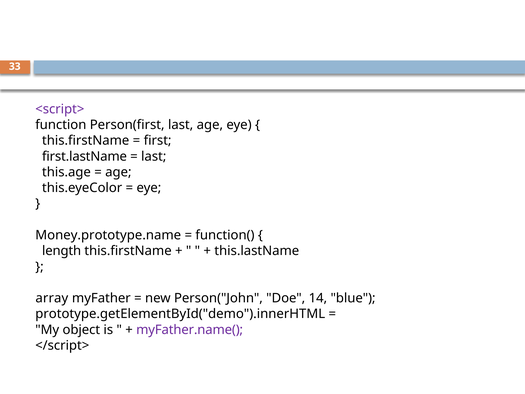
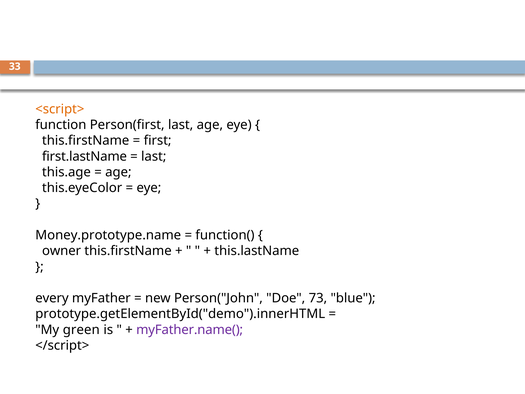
<script> colour: purple -> orange
length: length -> owner
array: array -> every
14: 14 -> 73
object: object -> green
